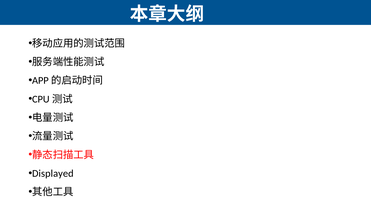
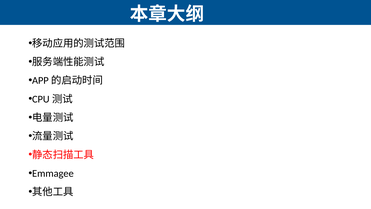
Displayed: Displayed -> Emmagee
